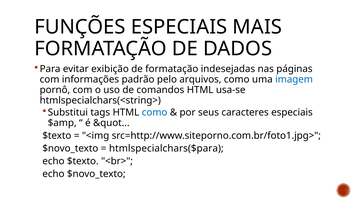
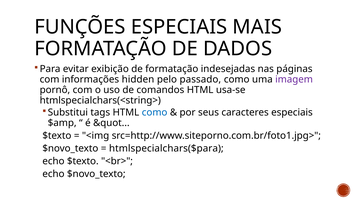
padrão: padrão -> hidden
arquivos: arquivos -> passado
imagem colour: blue -> purple
